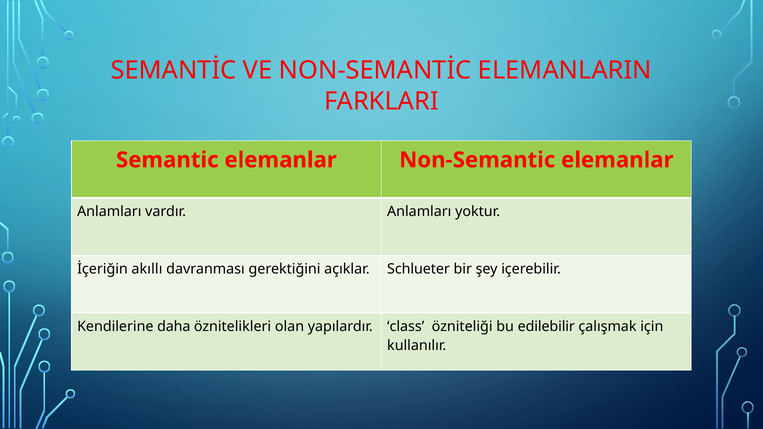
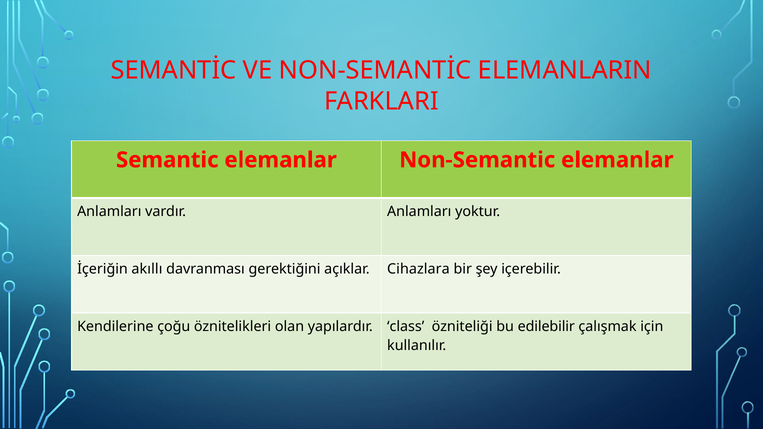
Schlueter: Schlueter -> Cihazlara
daha: daha -> çoğu
